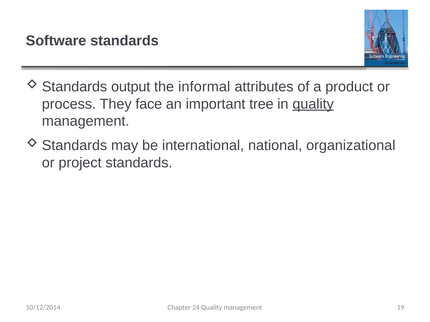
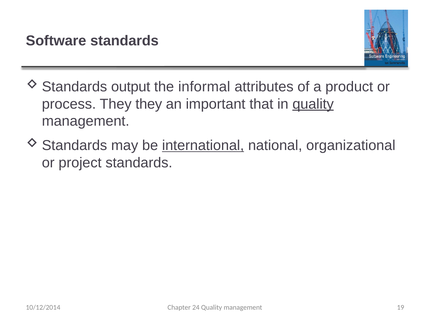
They face: face -> they
tree: tree -> that
international underline: none -> present
